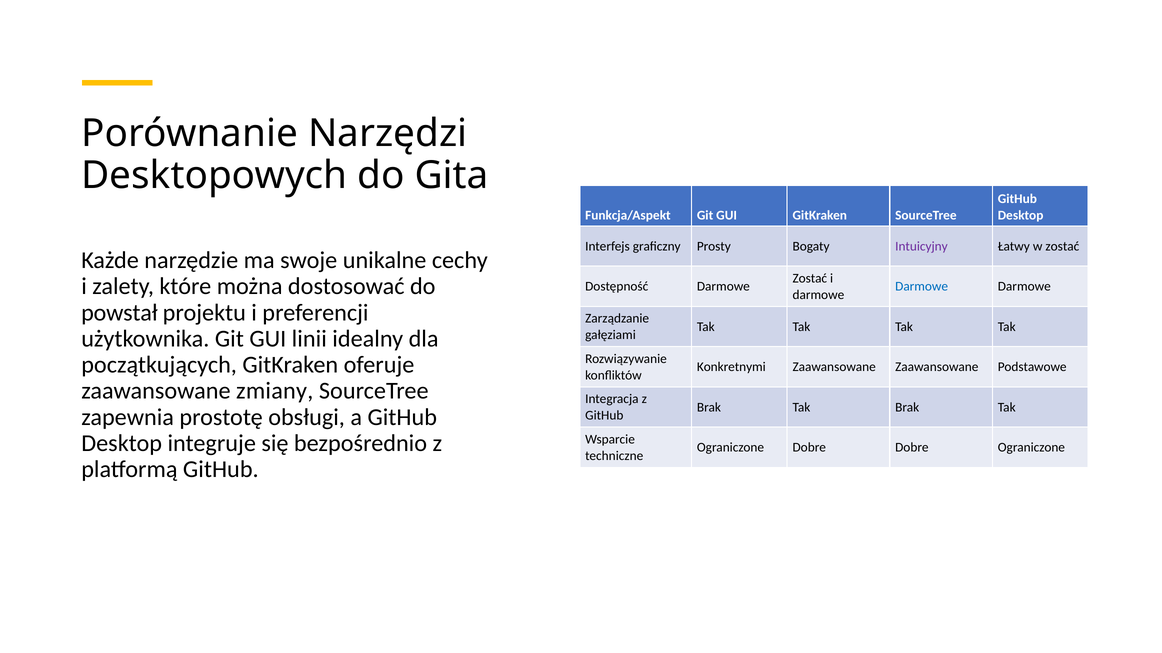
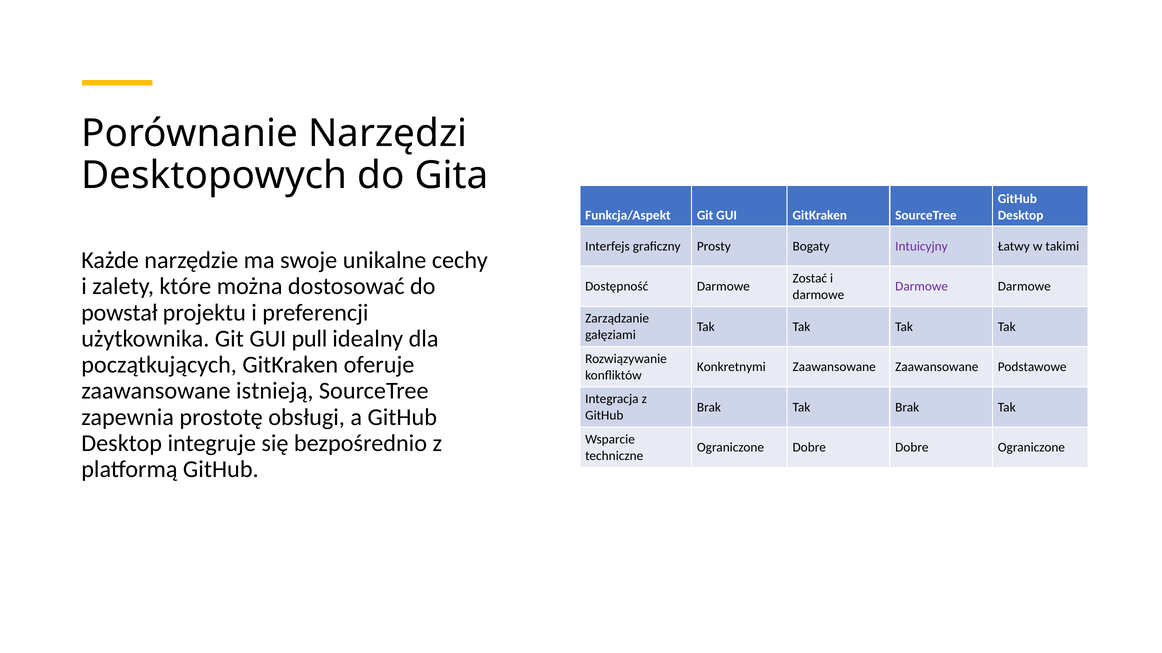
w zostać: zostać -> takimi
Darmowe at (922, 287) colour: blue -> purple
linii: linii -> pull
zmiany: zmiany -> istnieją
